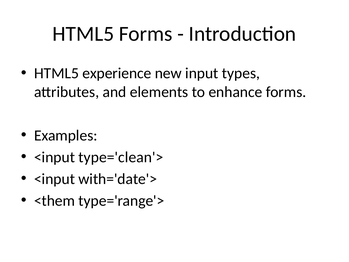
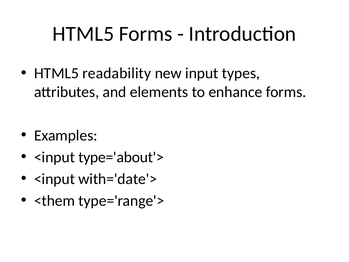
experience: experience -> readability
type='clean'>: type='clean'> -> type='about'>
